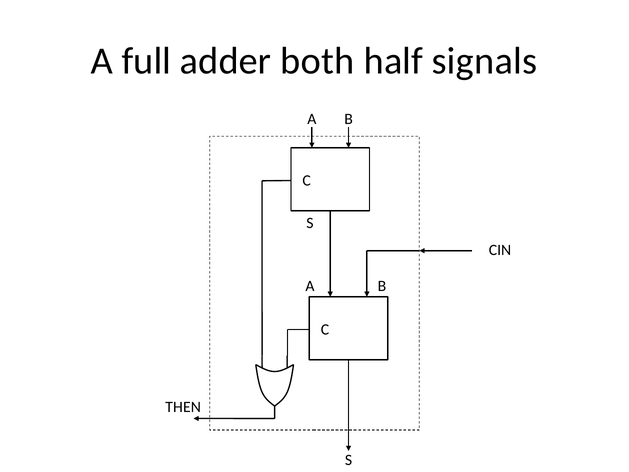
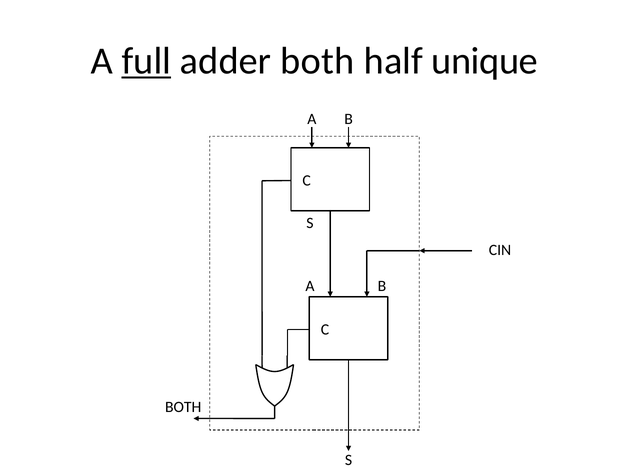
full underline: none -> present
signals: signals -> unique
THEN at (183, 407): THEN -> BOTH
